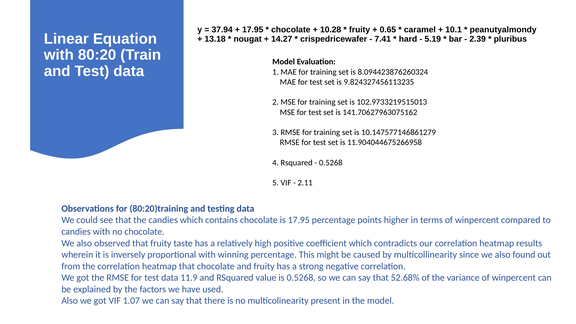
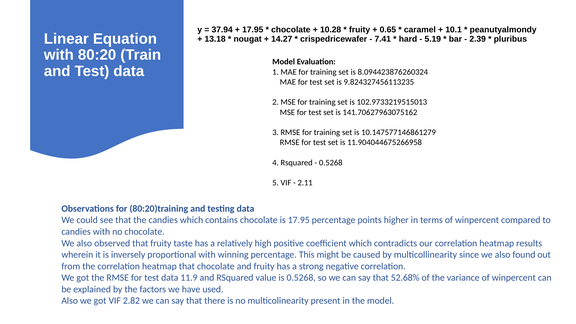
1.07: 1.07 -> 2.82
